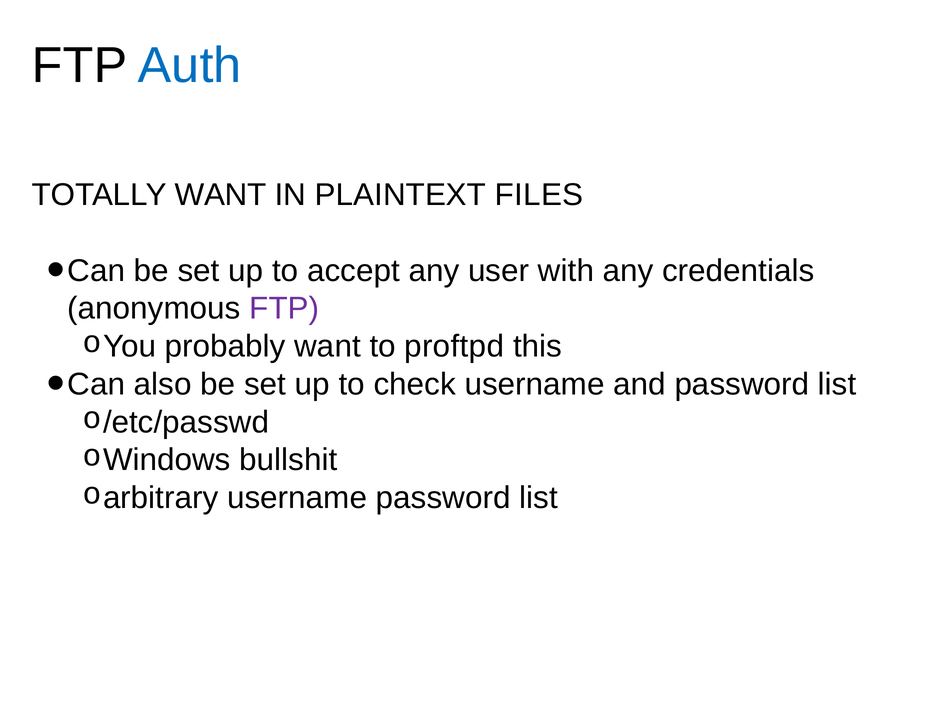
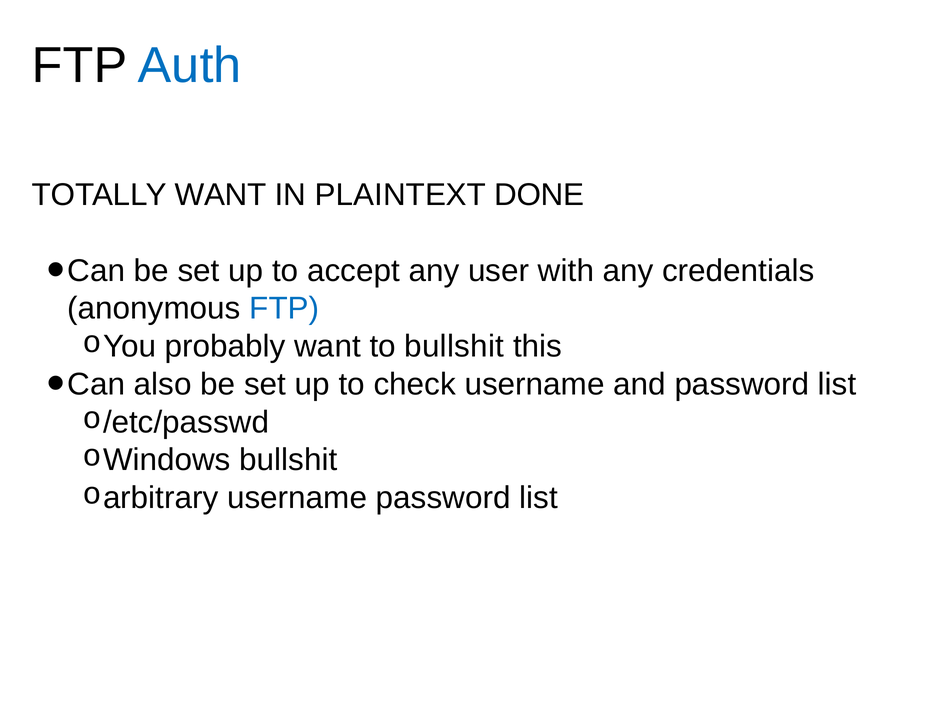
FILES: FILES -> DONE
FTP at (284, 309) colour: purple -> blue
to proftpd: proftpd -> bullshit
